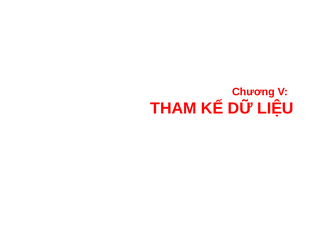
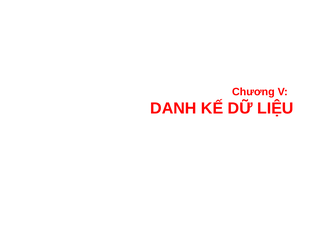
THAM: THAM -> DANH
